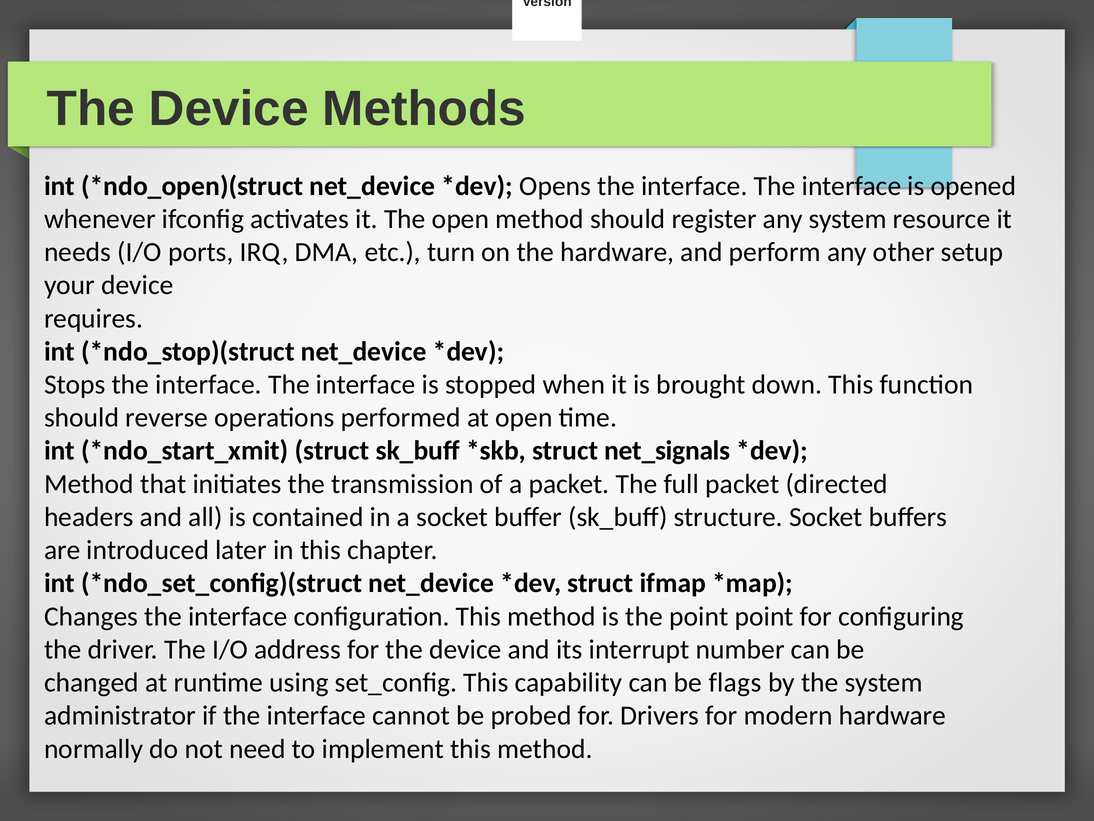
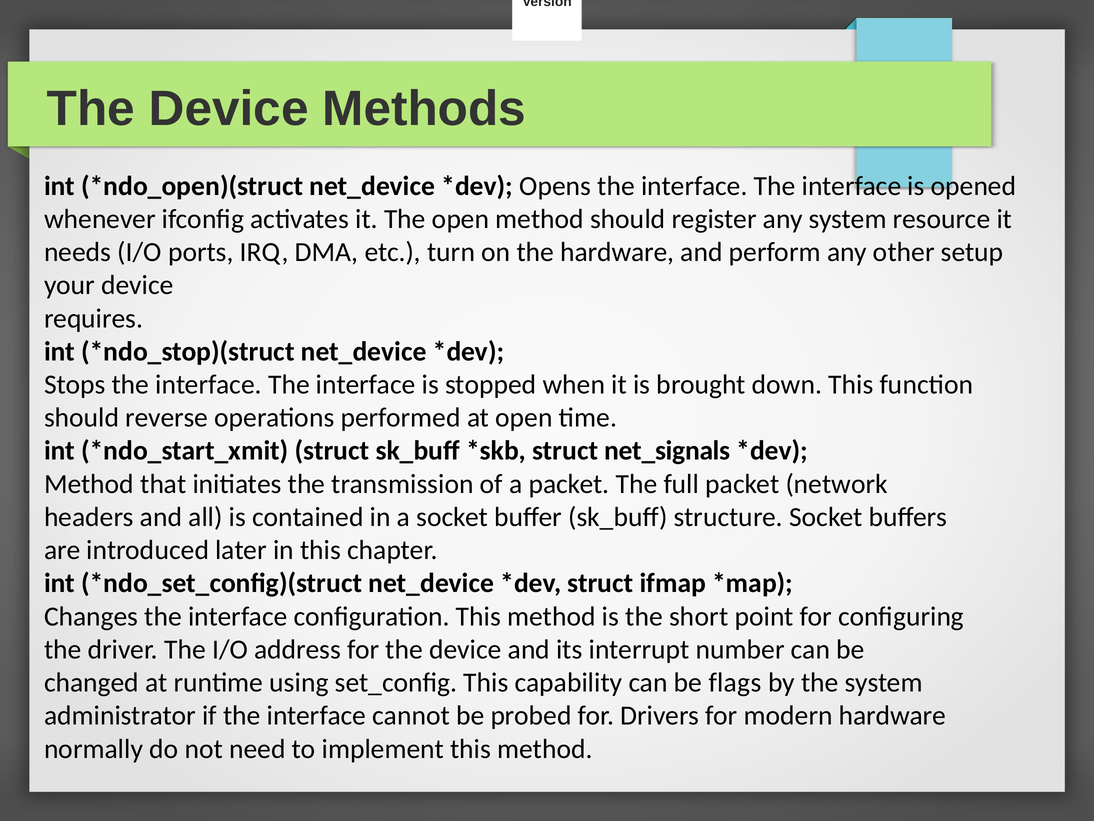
directed: directed -> network
the point: point -> short
